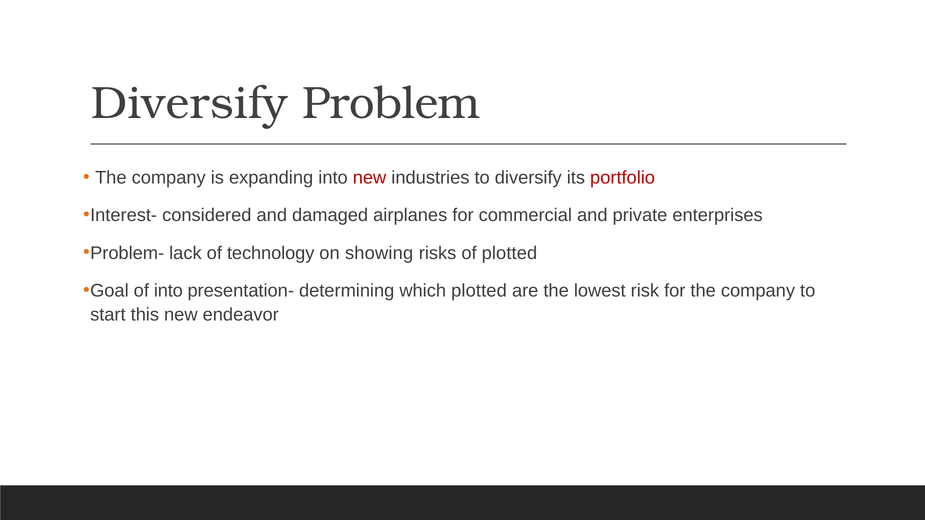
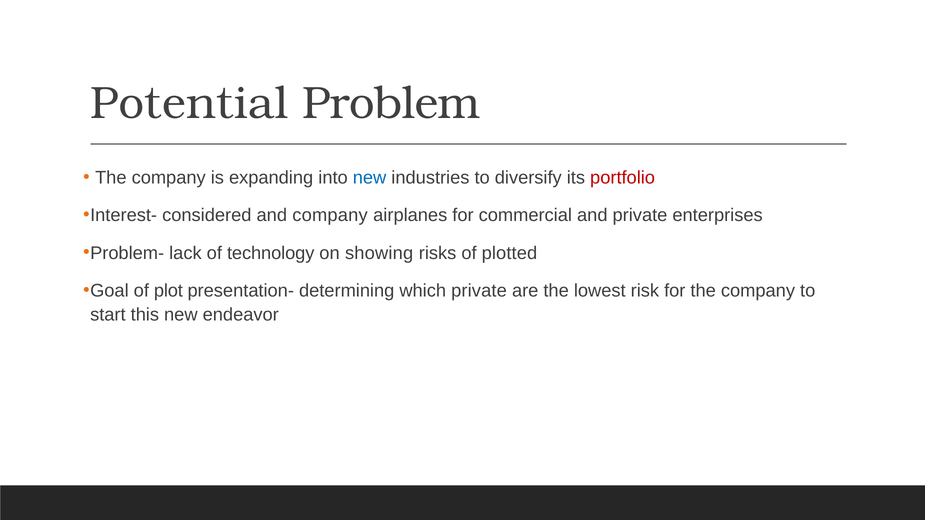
Diversify at (189, 104): Diversify -> Potential
new at (370, 178) colour: red -> blue
and damaged: damaged -> company
of into: into -> plot
which plotted: plotted -> private
